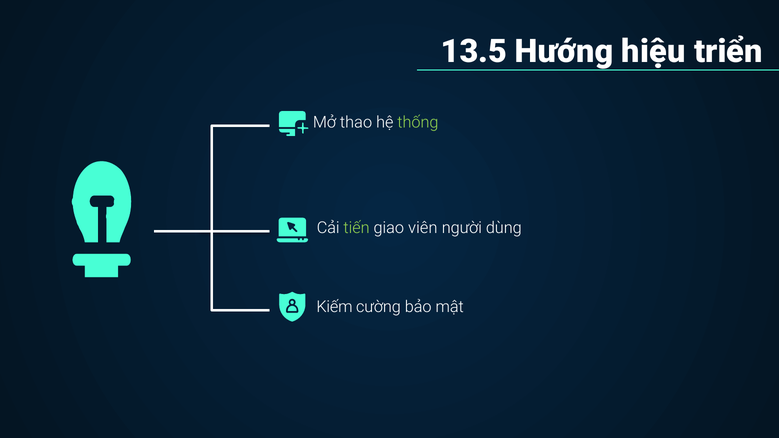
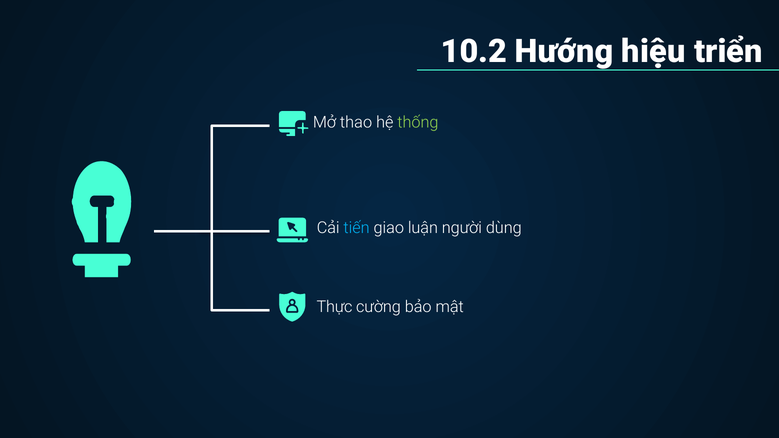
13.5: 13.5 -> 10.2
tiến colour: light green -> light blue
viên: viên -> luận
Kiếm: Kiếm -> Thực
